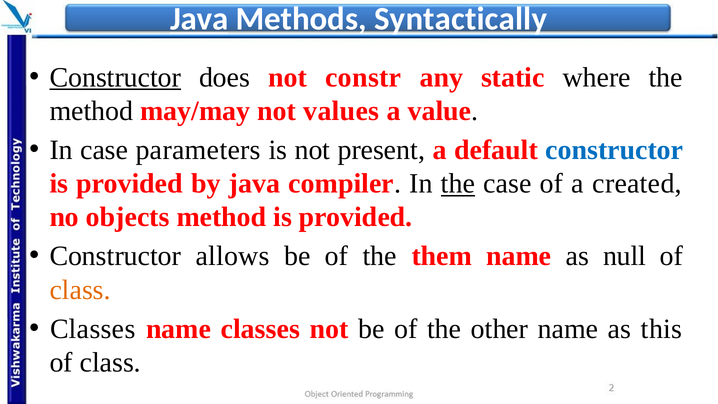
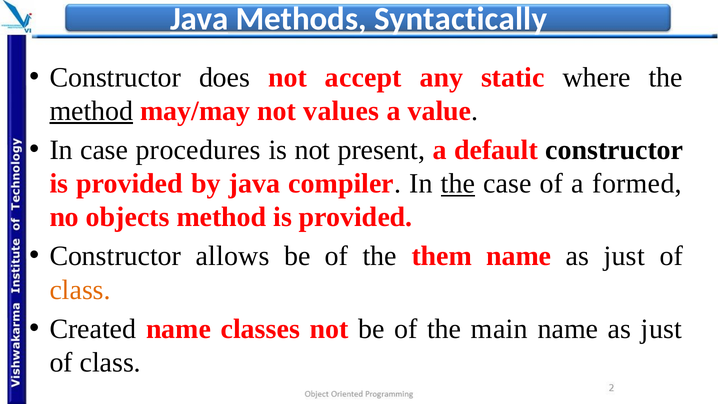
Constructor at (115, 77) underline: present -> none
constr: constr -> accept
method at (91, 111) underline: none -> present
parameters: parameters -> procedures
constructor at (614, 150) colour: blue -> black
created: created -> formed
null at (624, 256): null -> just
Classes at (93, 329): Classes -> Created
other: other -> main
this at (662, 329): this -> just
